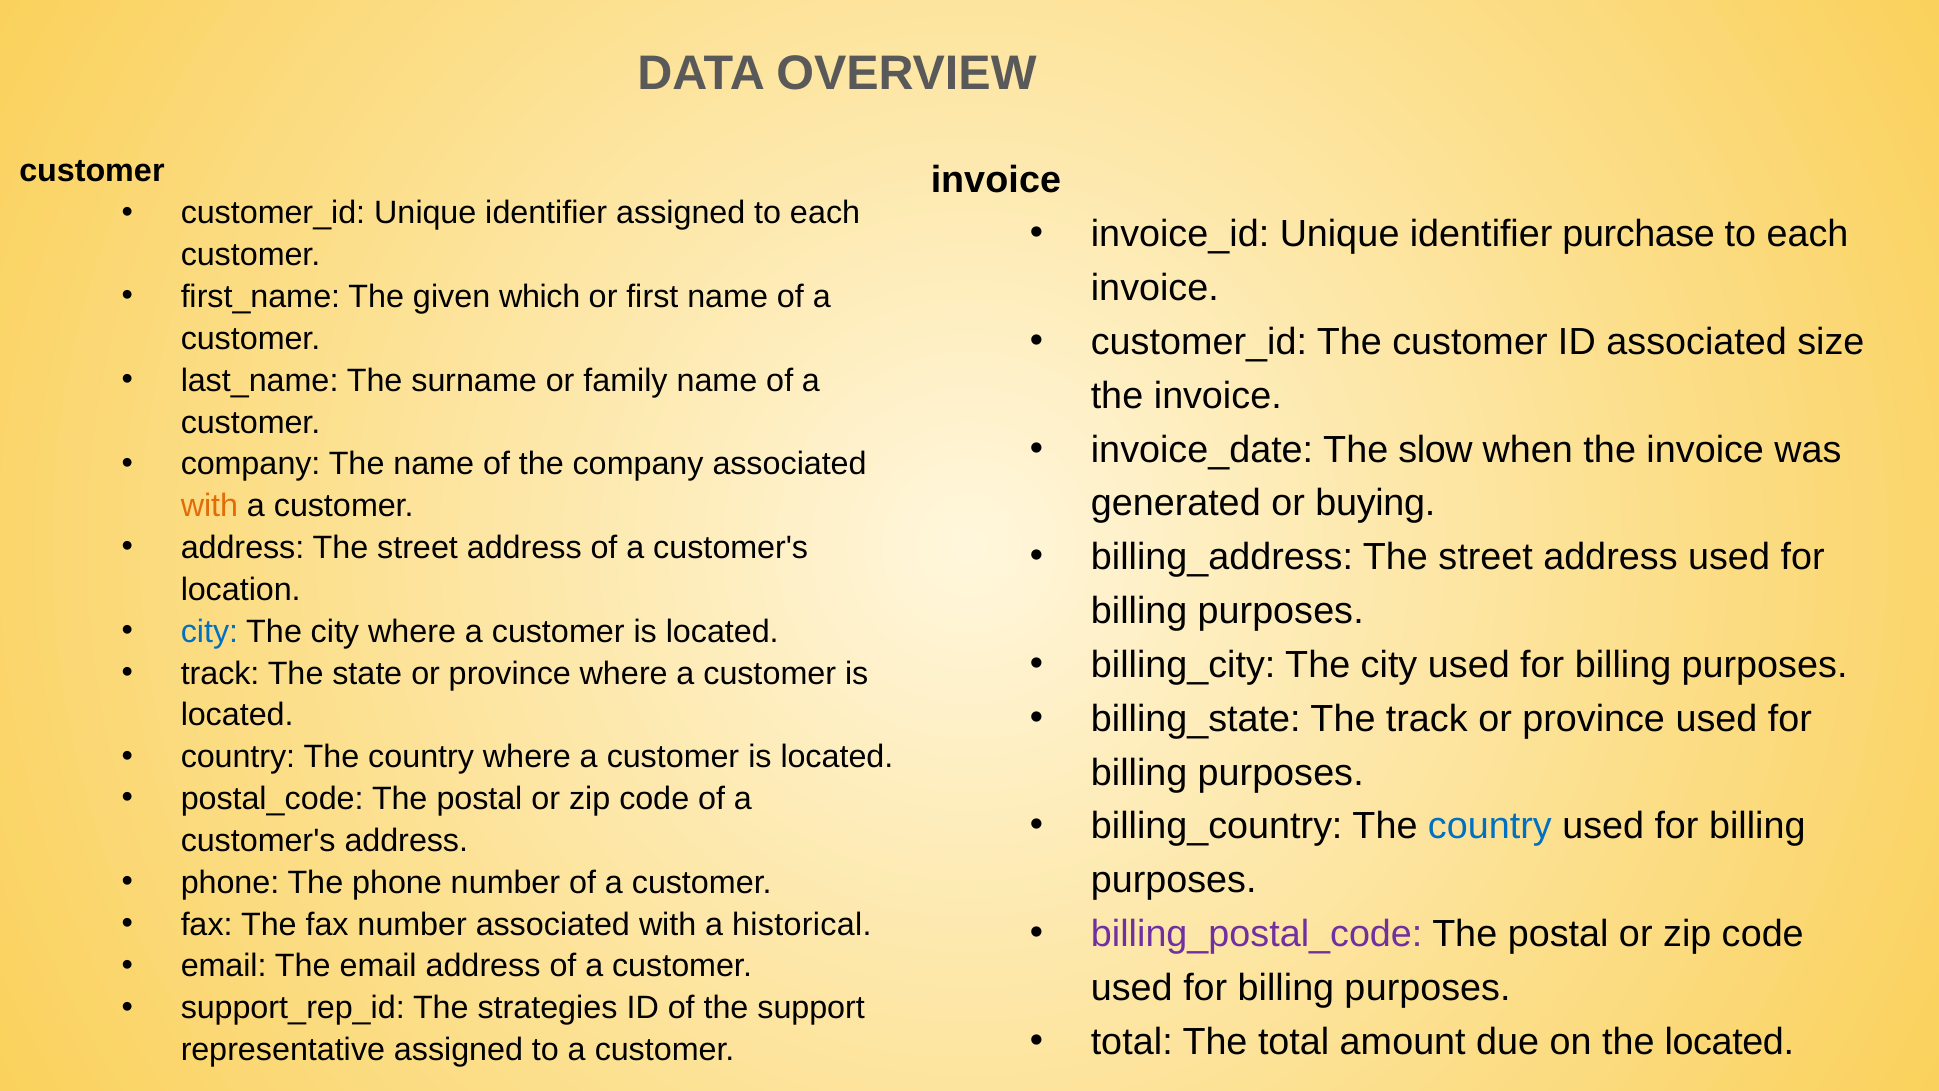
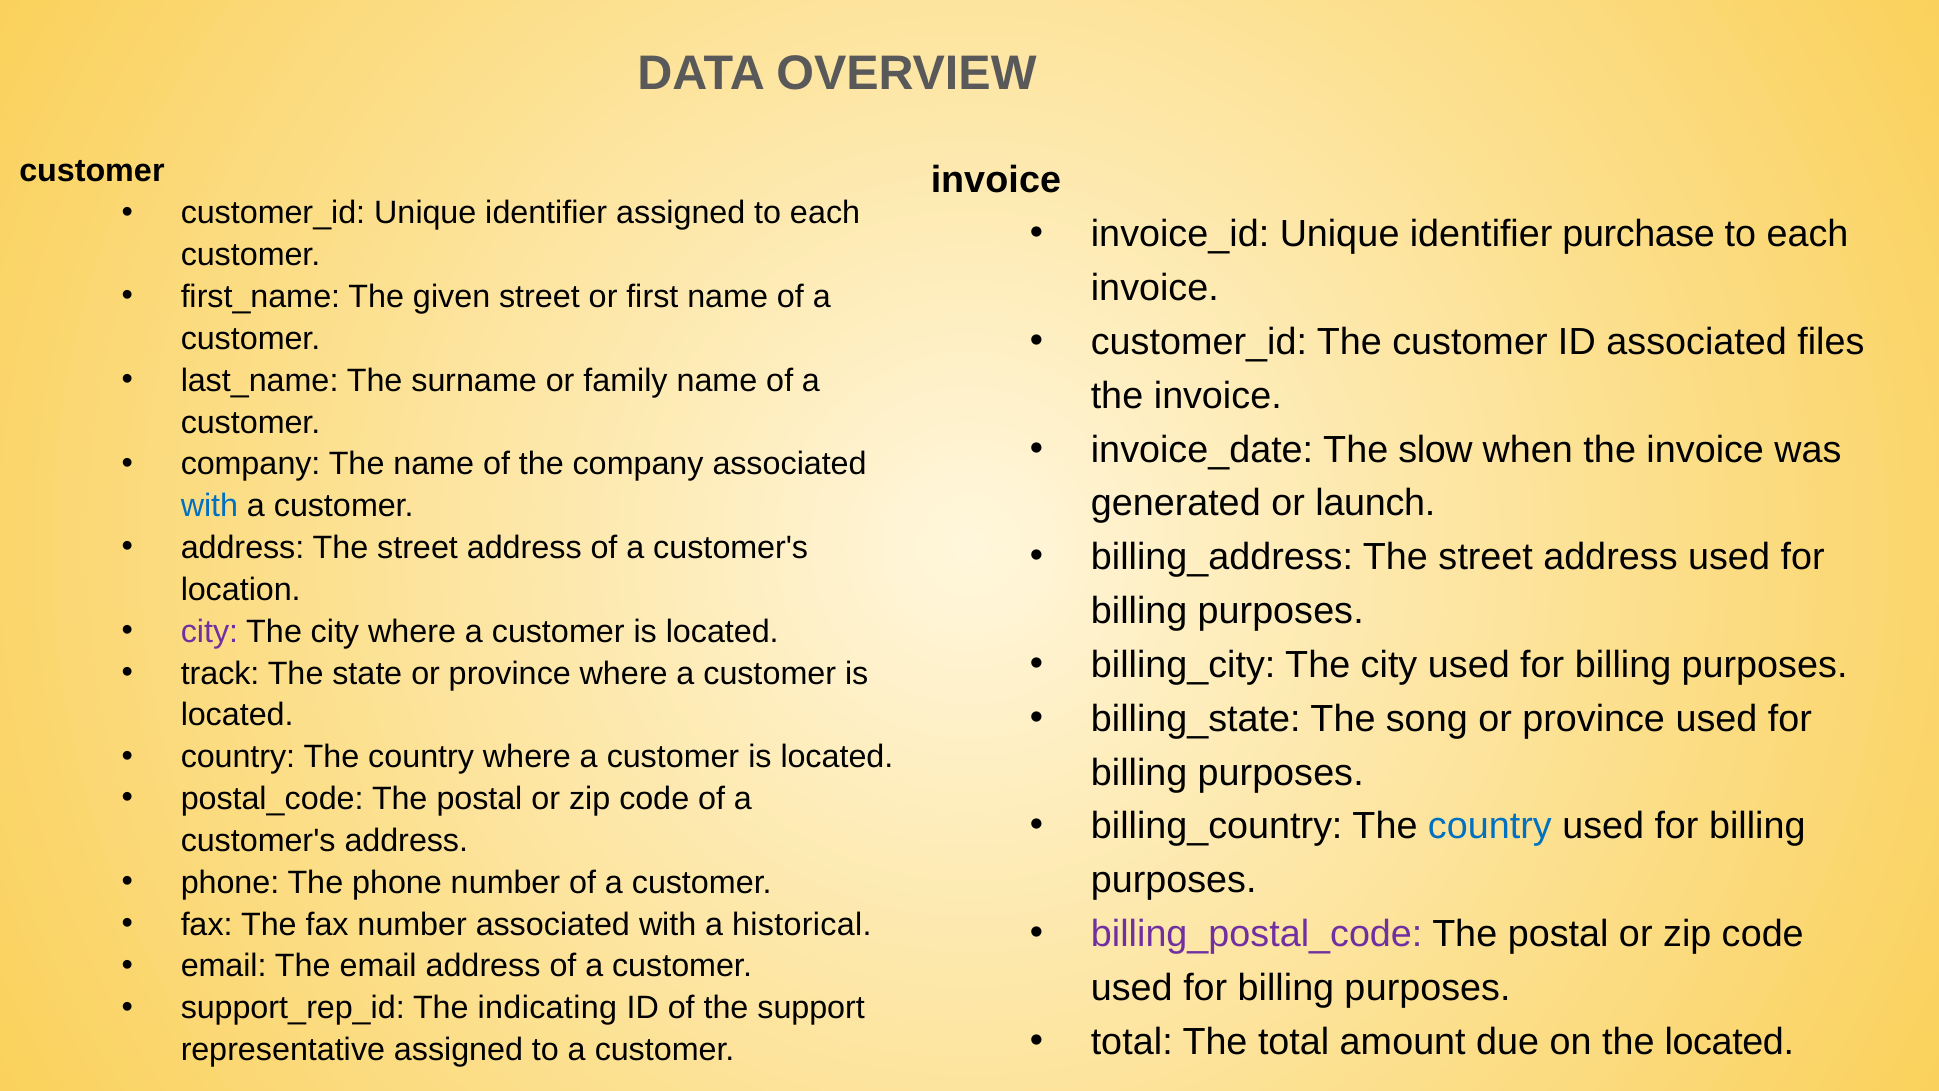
given which: which -> street
size: size -> files
buying: buying -> launch
with at (209, 506) colour: orange -> blue
city at (209, 631) colour: blue -> purple
The track: track -> song
strategies: strategies -> indicating
